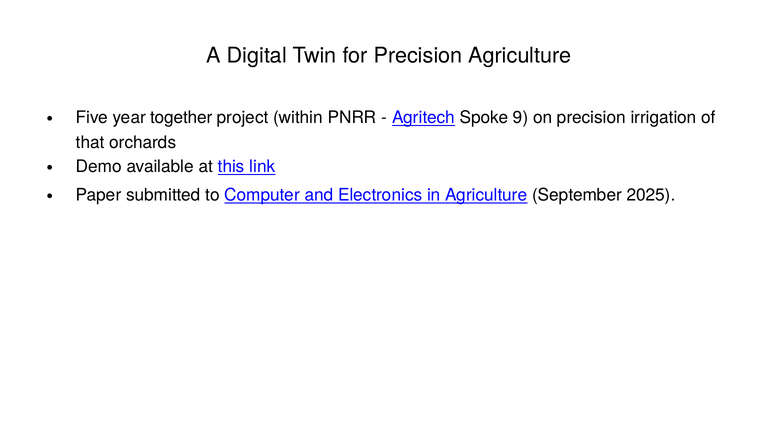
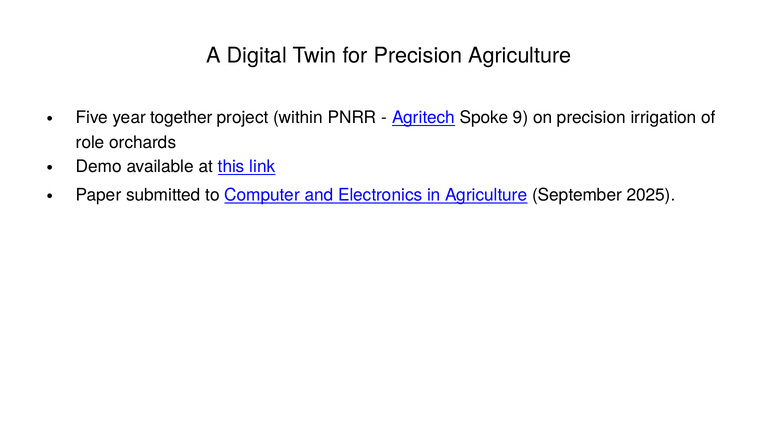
that: that -> role
